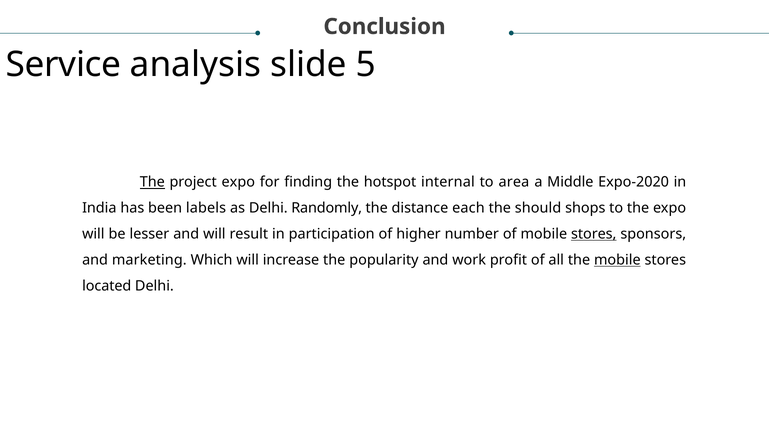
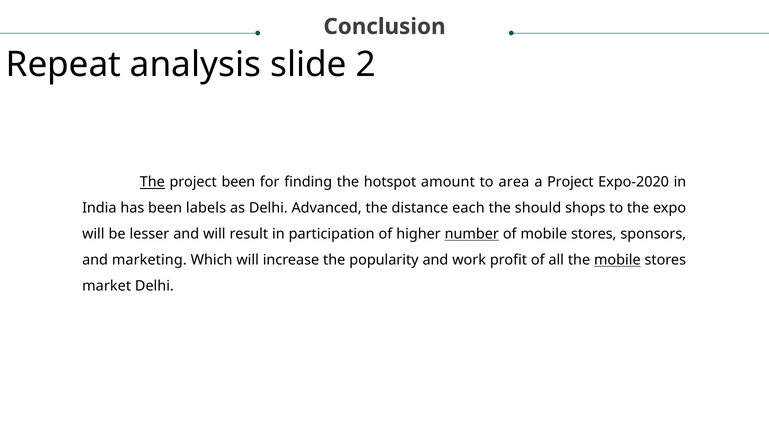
Service: Service -> Repeat
5: 5 -> 2
project expo: expo -> been
internal: internal -> amount
a Middle: Middle -> Project
Randomly: Randomly -> Advanced
number underline: none -> present
stores at (594, 234) underline: present -> none
located: located -> market
